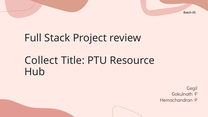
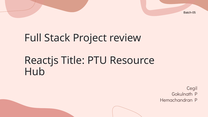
Collect: Collect -> Reactjs
